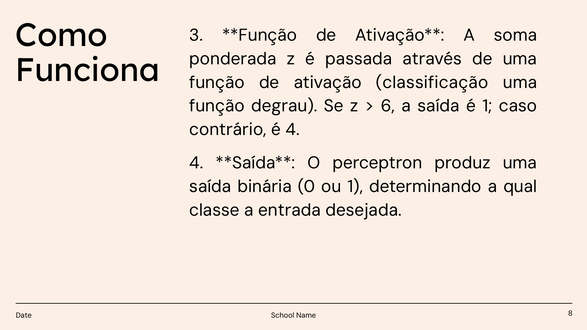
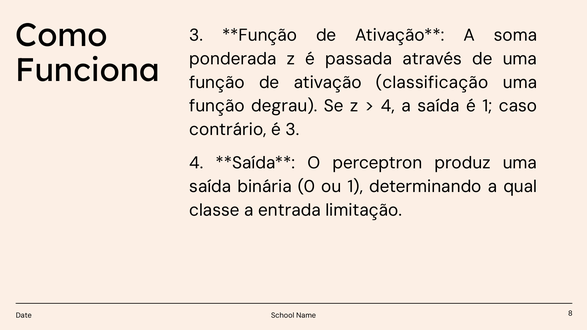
6 at (388, 106): 6 -> 4
é 4: 4 -> 3
desejada: desejada -> limitação
